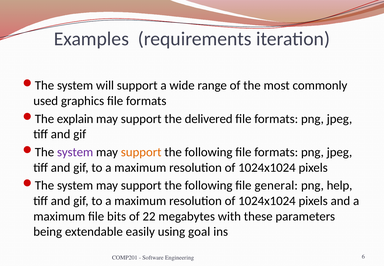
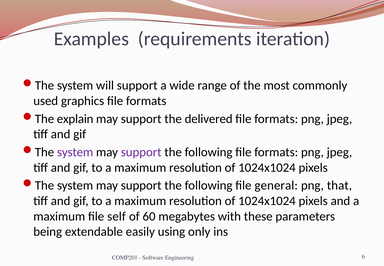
support at (141, 152) colour: orange -> purple
help: help -> that
bits: bits -> self
22: 22 -> 60
goal: goal -> only
